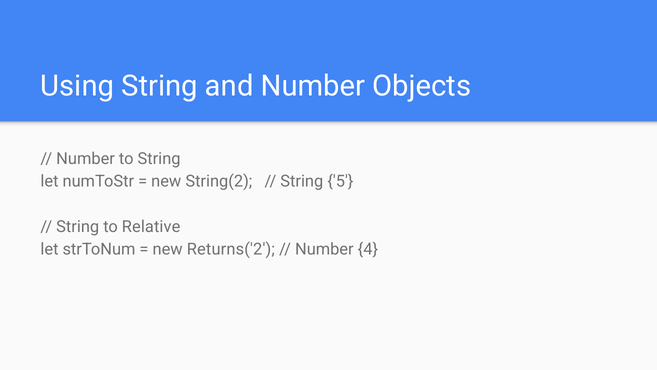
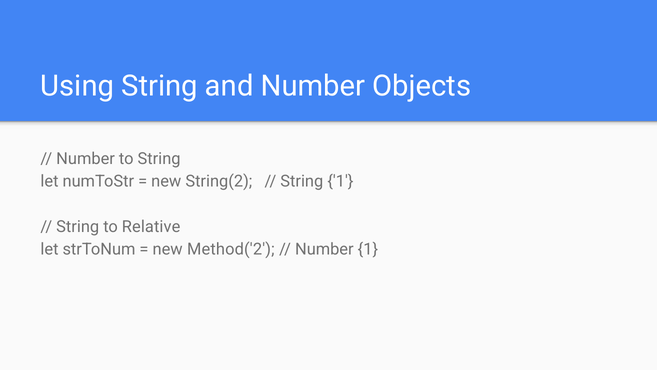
String 5: 5 -> 1
Returns('2: Returns('2 -> Method('2
Number 4: 4 -> 1
